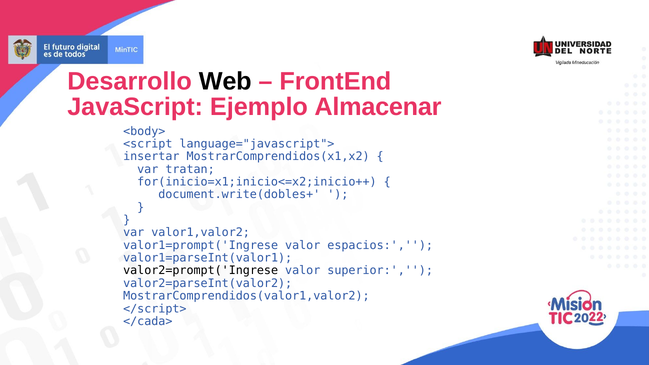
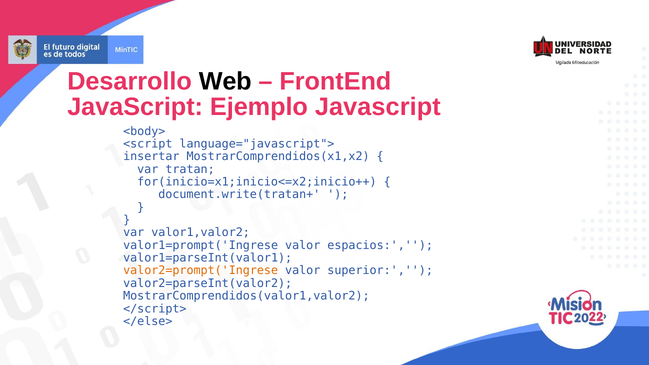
Ejemplo Almacenar: Almacenar -> Javascript
document.write(dobles+: document.write(dobles+ -> document.write(tratan+
valor2=prompt('Ingrese colour: black -> orange
</cada>: </cada> -> </else>
